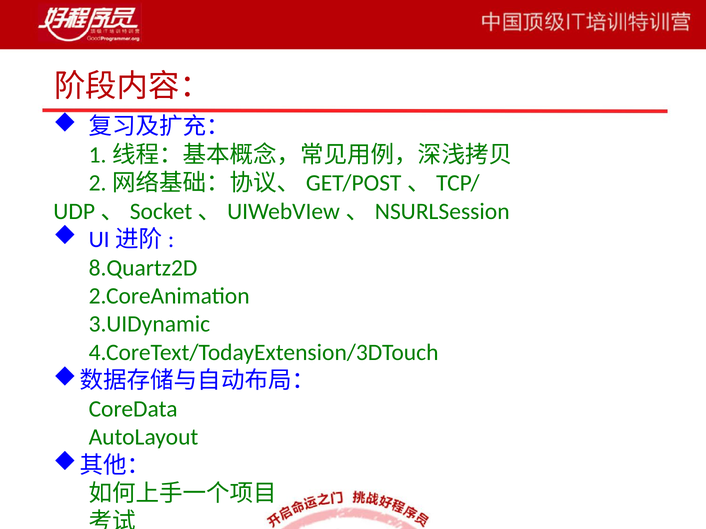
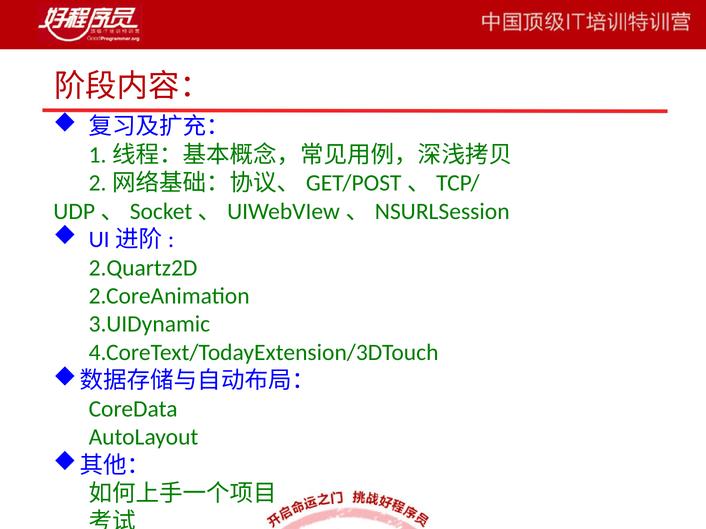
8.Quartz2D: 8.Quartz2D -> 2.Quartz2D
